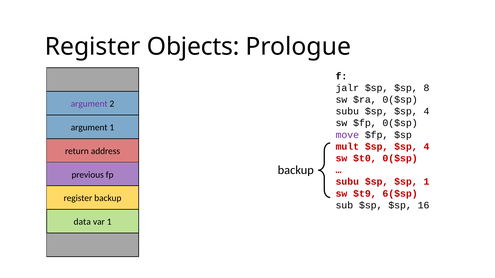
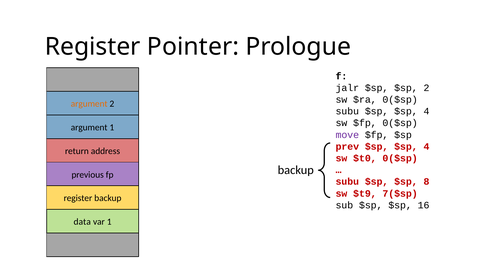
Objects: Objects -> Pointer
$sp 8: 8 -> 2
argument at (89, 104) colour: purple -> orange
mult: mult -> prev
$sp 1: 1 -> 8
6($sp: 6($sp -> 7($sp
